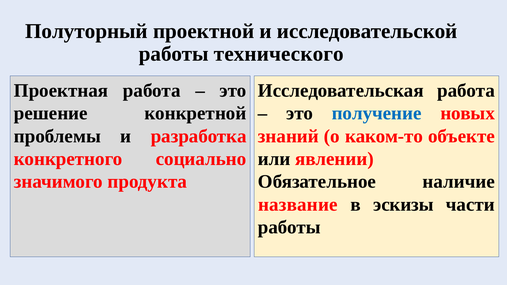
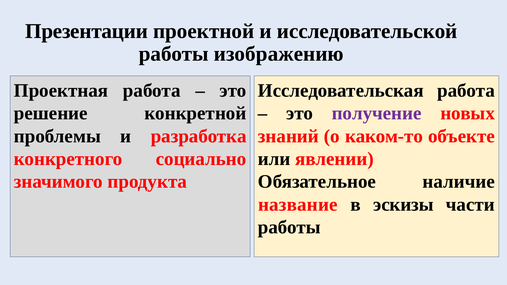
Полуторный: Полуторный -> Презентации
технического: технического -> изображению
получение colour: blue -> purple
